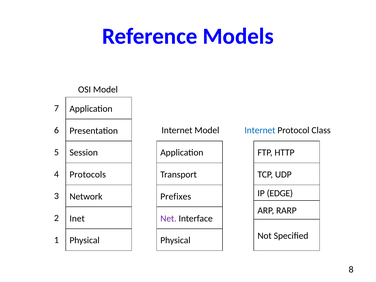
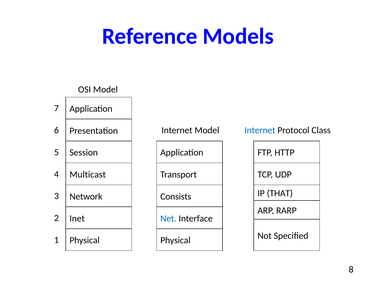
Protocols: Protocols -> Multicast
EDGE: EDGE -> THAT
Prefixes: Prefixes -> Consists
Net colour: purple -> blue
